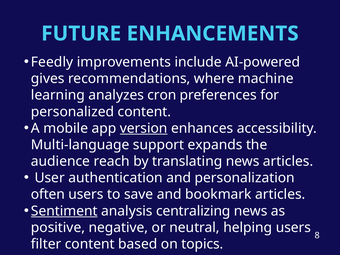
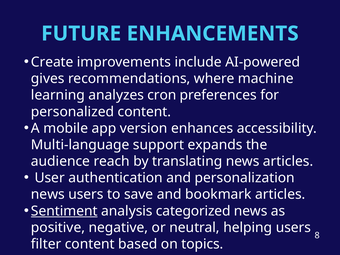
Feedly: Feedly -> Create
version underline: present -> none
often at (48, 194): often -> news
centralizing: centralizing -> categorized
